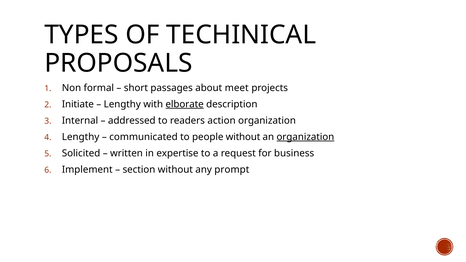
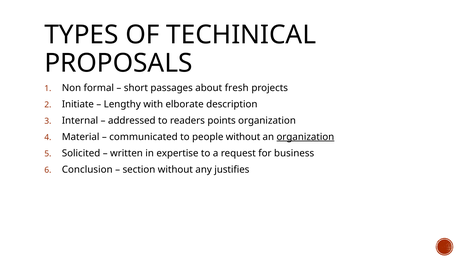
meet: meet -> fresh
elborate underline: present -> none
action: action -> points
Lengthy at (81, 137): Lengthy -> Material
Implement: Implement -> Conclusion
prompt: prompt -> justifies
